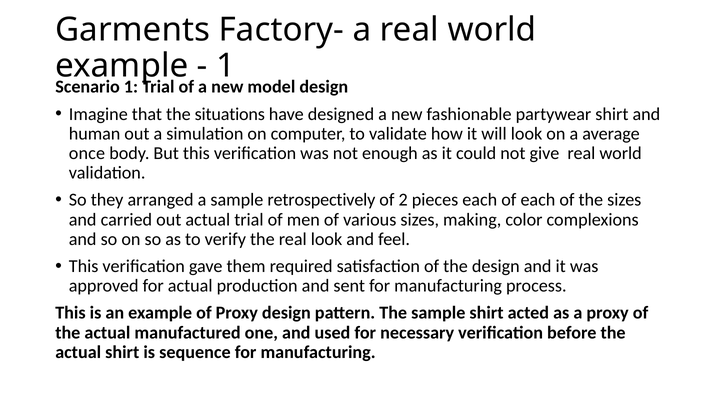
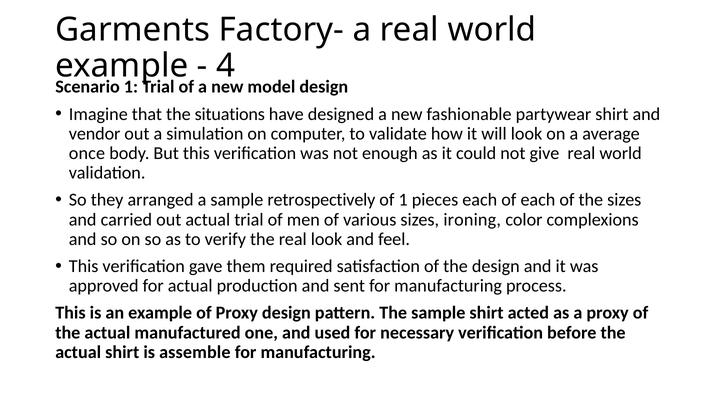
1 at (226, 66): 1 -> 4
human: human -> vendor
of 2: 2 -> 1
making: making -> ironing
sequence: sequence -> assemble
